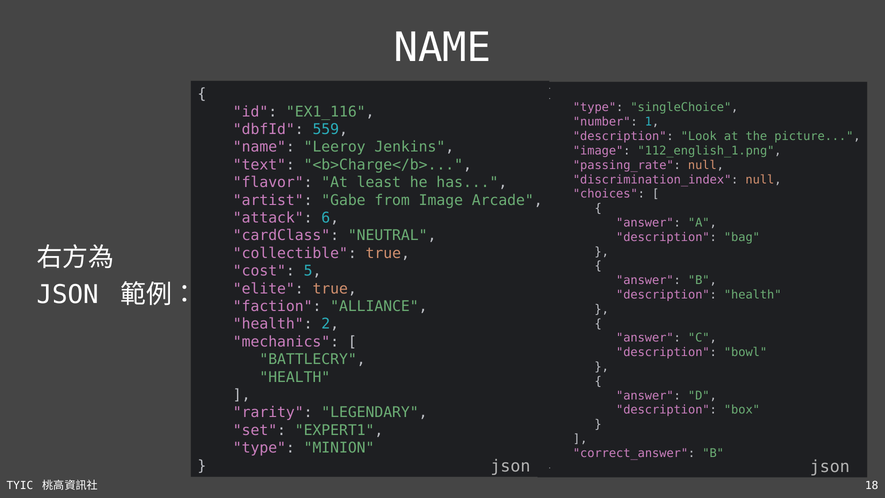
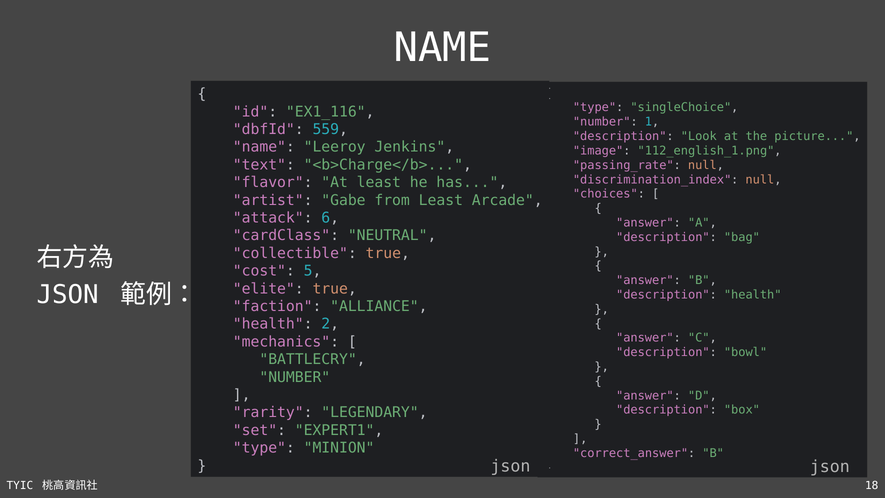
from Image: Image -> Least
HEALTH at (295, 377): HEALTH -> NUMBER
